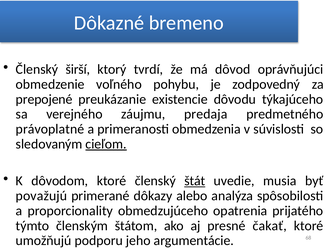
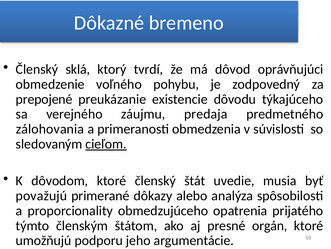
širší: širší -> sklá
právoplatné: právoplatné -> zálohovania
štát underline: present -> none
čakať: čakať -> orgán
